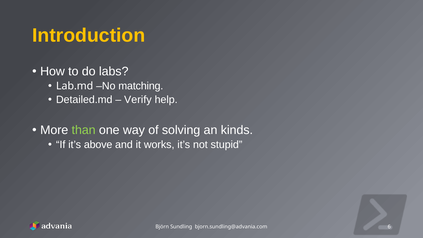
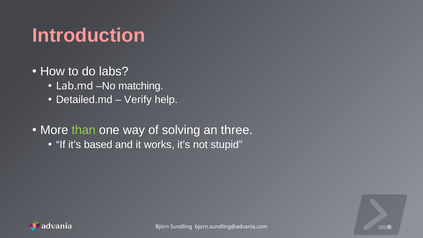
Introduction colour: yellow -> pink
kinds: kinds -> three
above: above -> based
